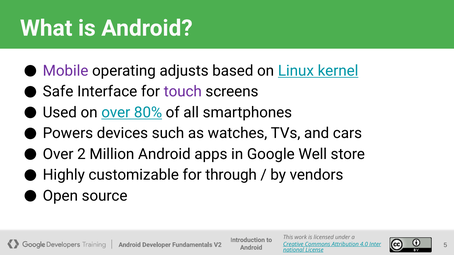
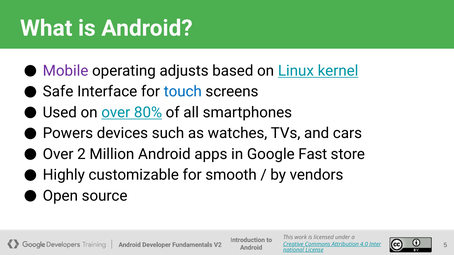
touch colour: purple -> blue
Well: Well -> Fast
through: through -> smooth
